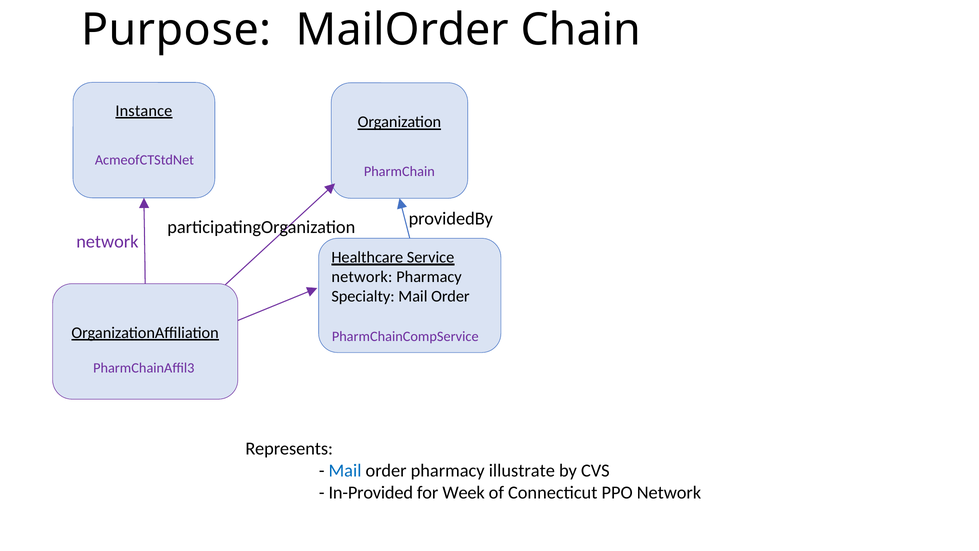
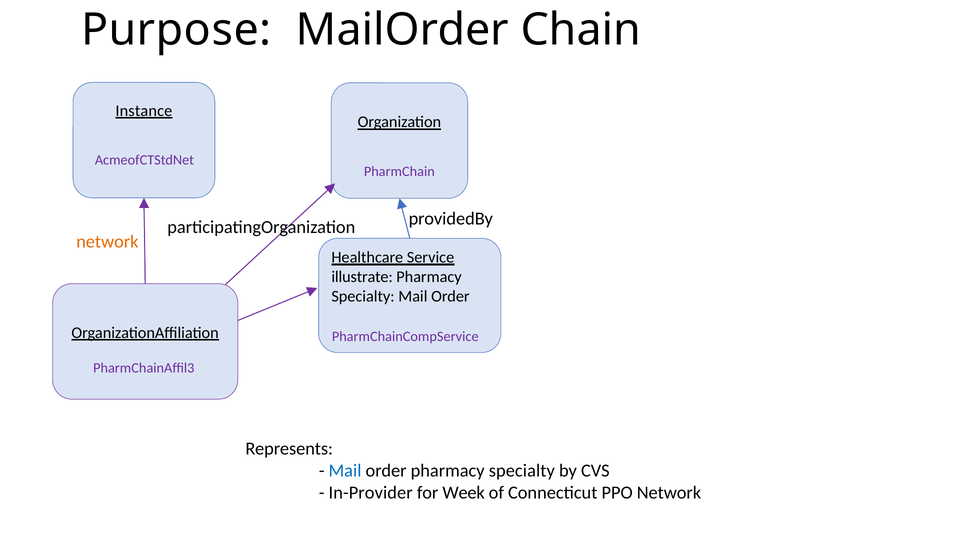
network at (107, 242) colour: purple -> orange
network at (362, 277): network -> illustrate
order pharmacy illustrate: illustrate -> specialty
In-Provided: In-Provided -> In-Provider
